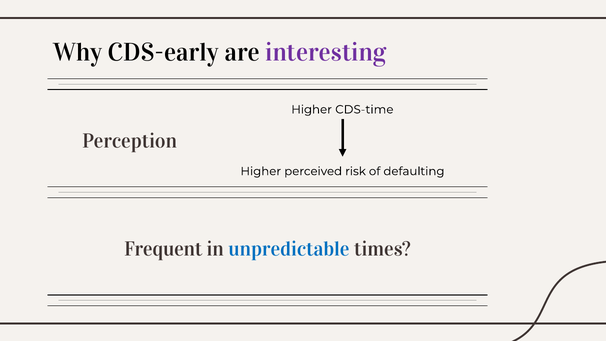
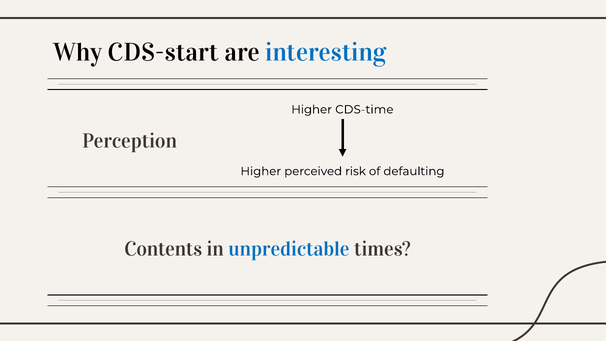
CDS-early: CDS-early -> CDS-start
interesting colour: purple -> blue
Frequent: Frequent -> Contents
